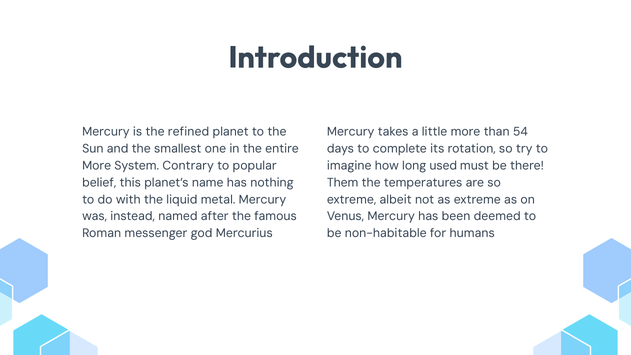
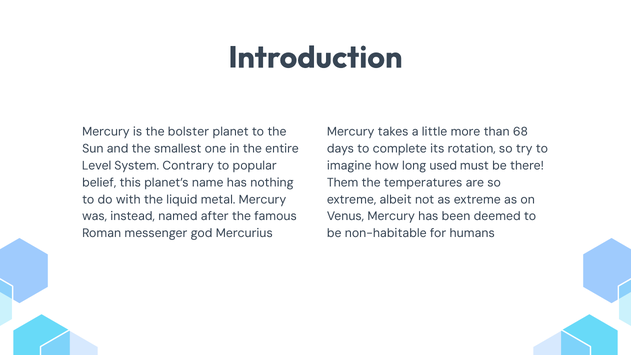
refined: refined -> bolster
54: 54 -> 68
More at (97, 166): More -> Level
